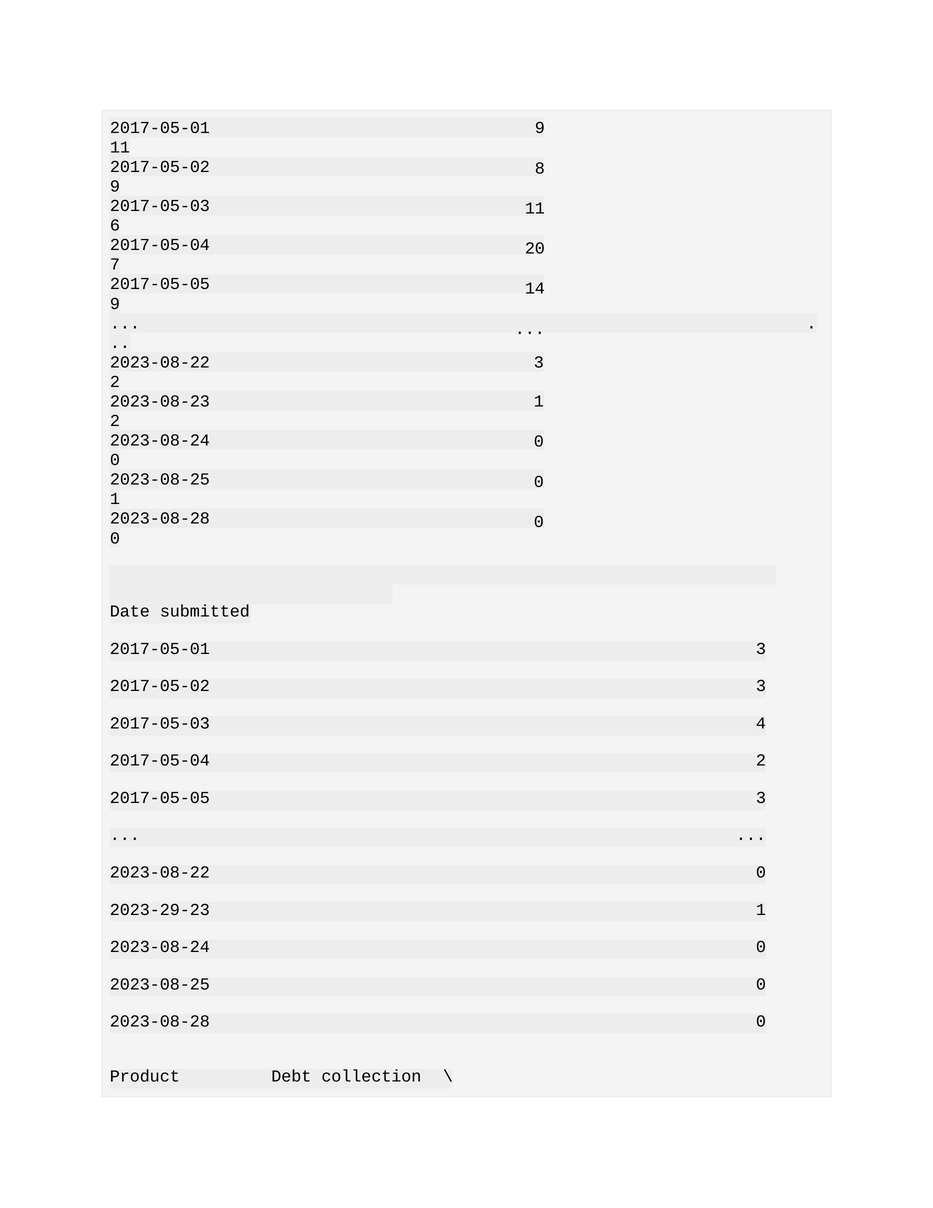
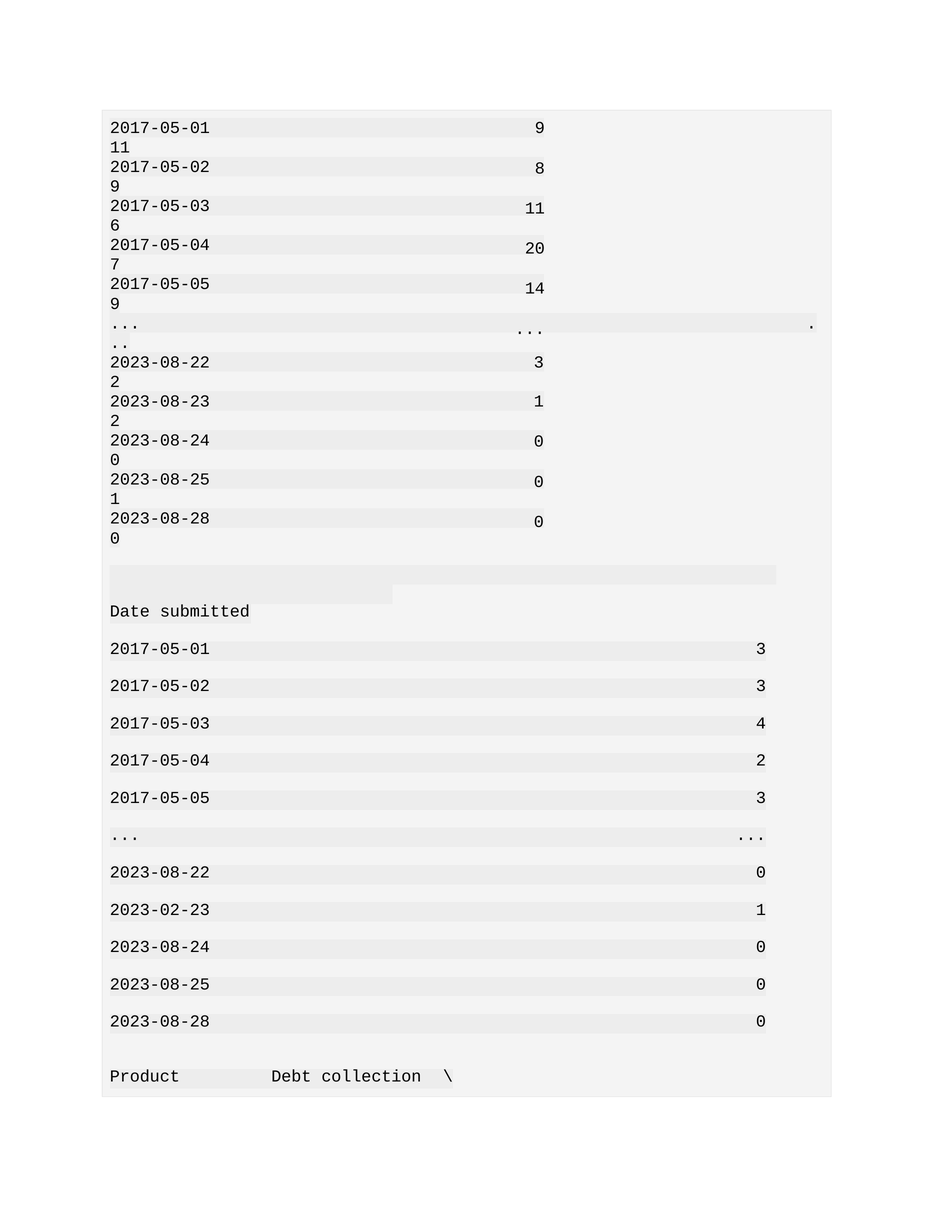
2023-29-23: 2023-29-23 -> 2023-02-23
